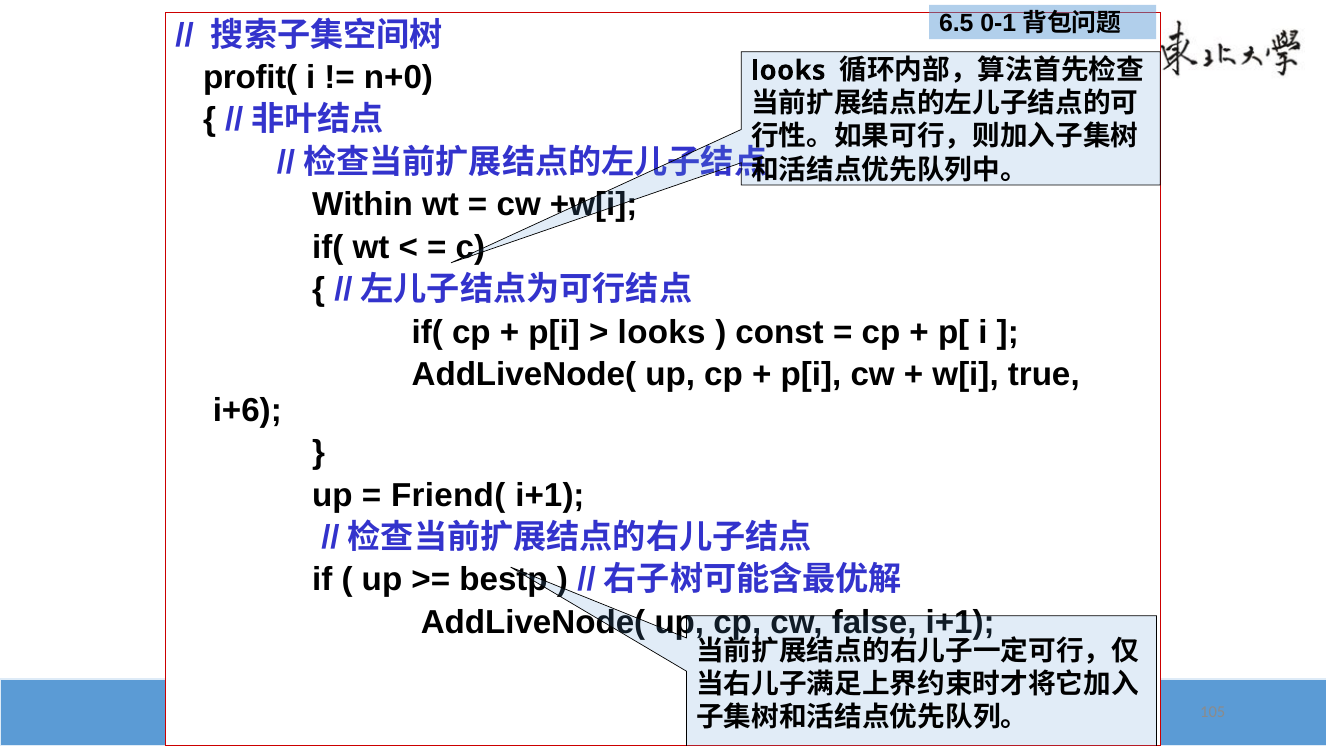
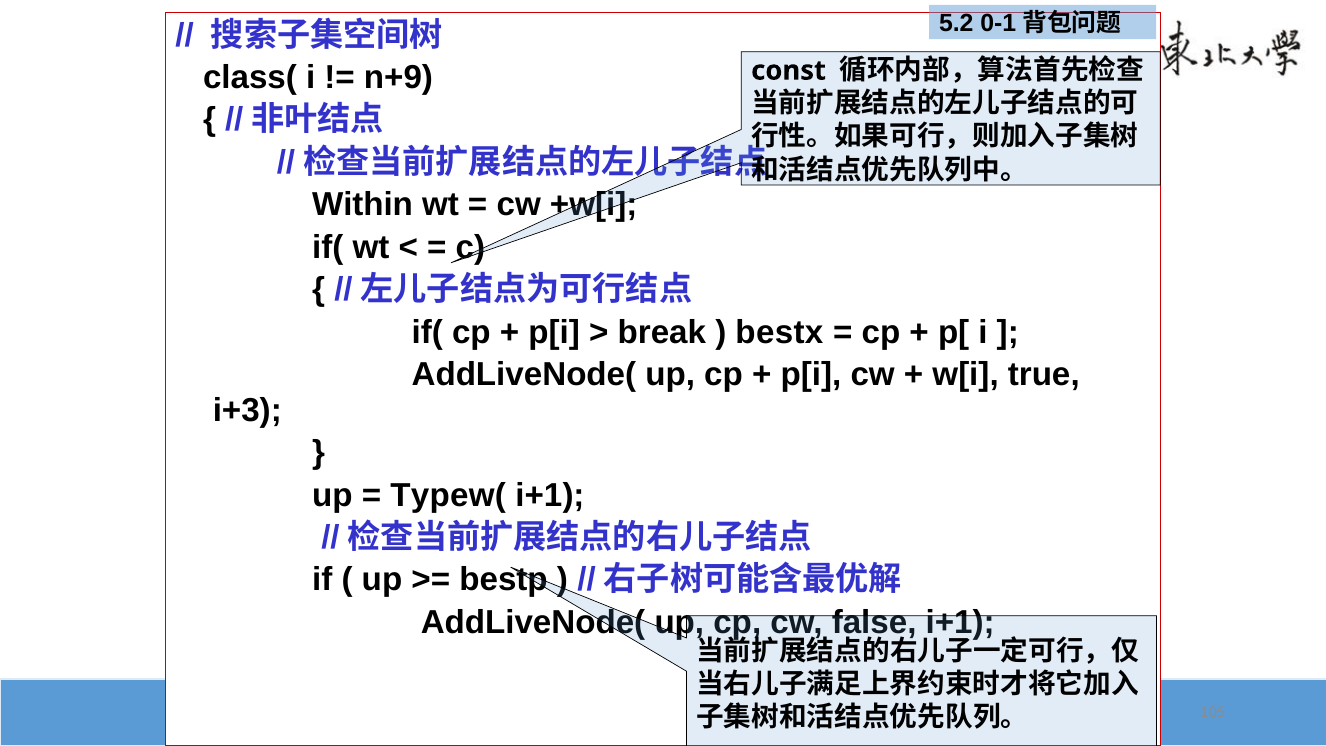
6.5: 6.5 -> 5.2
profit(: profit( -> class(
n+0: n+0 -> n+9
looks at (788, 71): looks -> const
looks at (662, 332): looks -> break
const: const -> bestx
i+6: i+6 -> i+3
Friend(: Friend( -> Typew(
